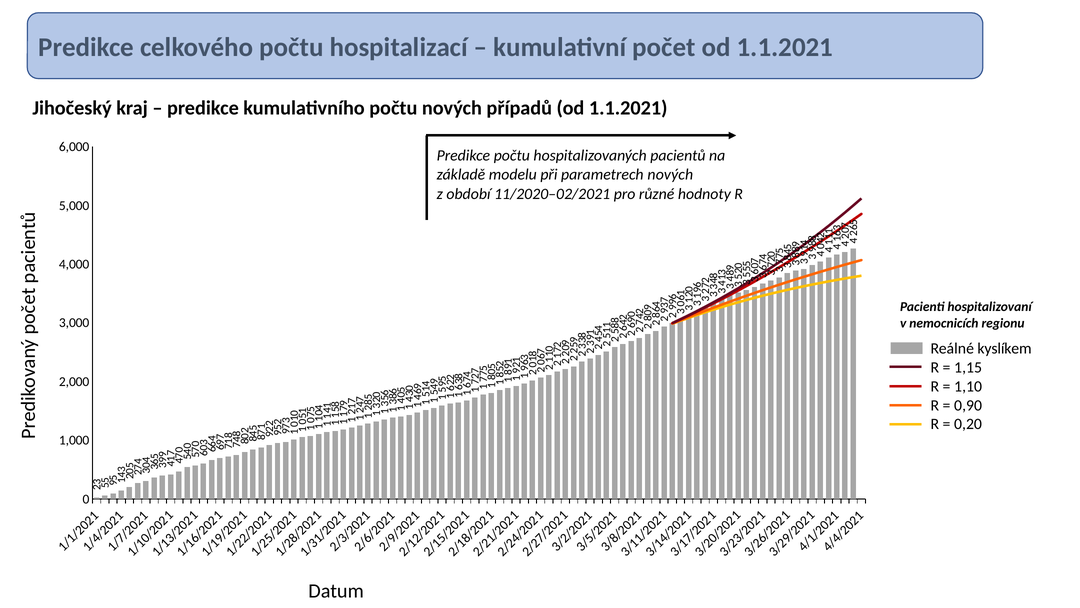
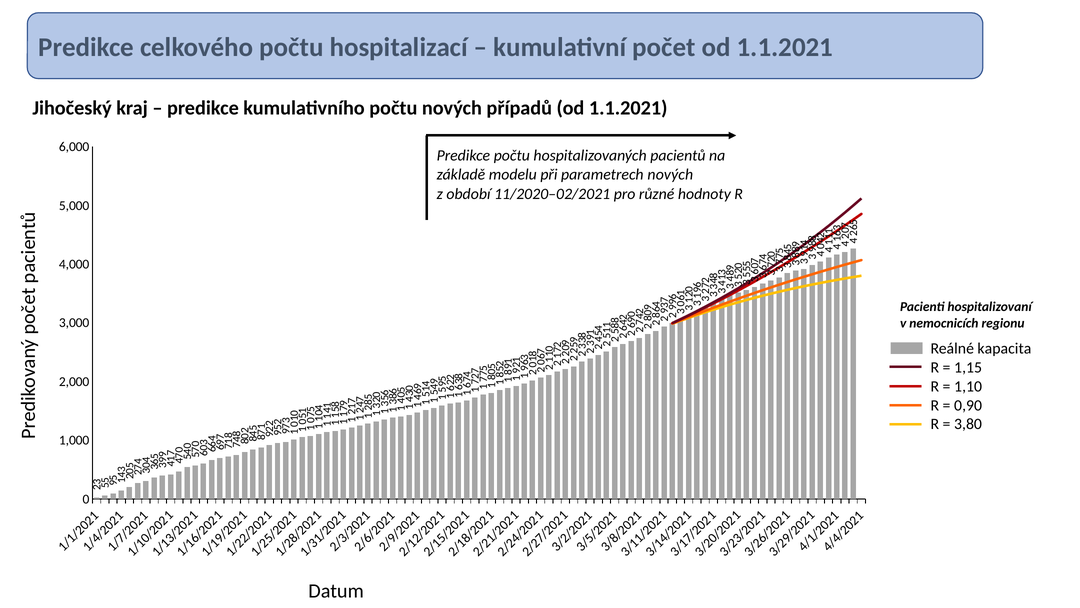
kyslíkem: kyslíkem -> kapacita
0,20: 0,20 -> 3,80
